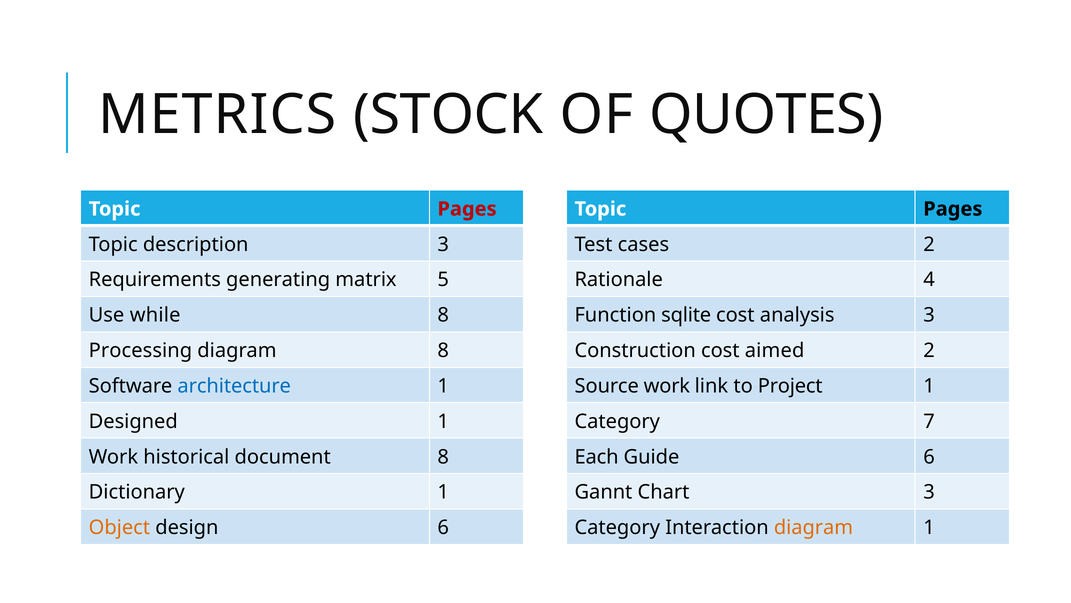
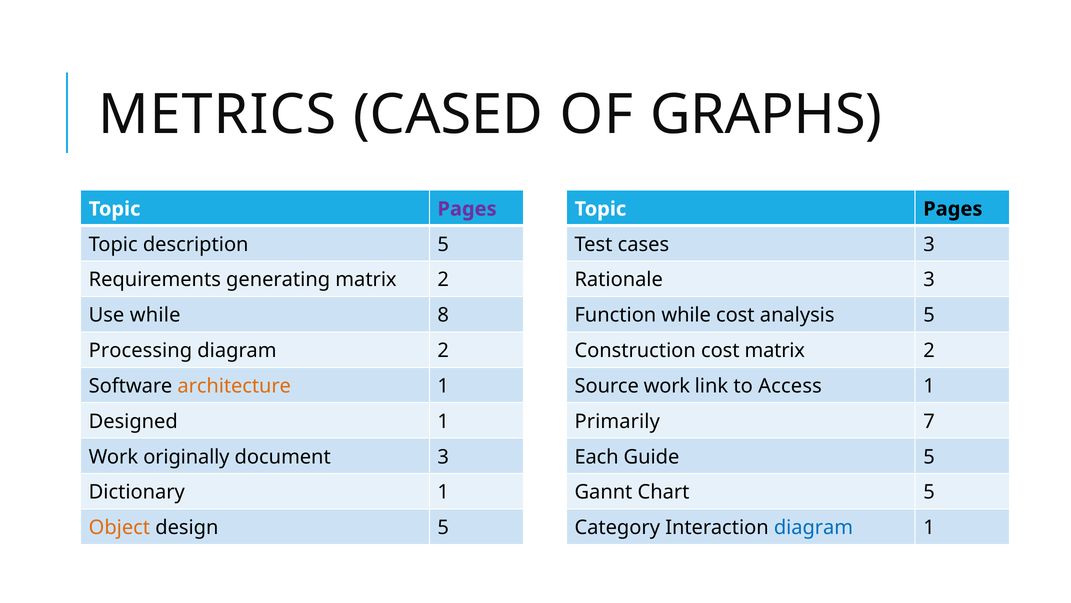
STOCK: STOCK -> CASED
QUOTES: QUOTES -> GRAPHS
Pages at (467, 209) colour: red -> purple
description 3: 3 -> 5
cases 2: 2 -> 3
5 at (443, 280): 5 -> 2
Rationale 4: 4 -> 3
Function sqlite: sqlite -> while
analysis 3: 3 -> 5
diagram 8: 8 -> 2
cost aimed: aimed -> matrix
architecture colour: blue -> orange
Project: Project -> Access
Category at (617, 421): Category -> Primarily
historical: historical -> originally
document 8: 8 -> 3
Guide 6: 6 -> 5
Chart 3: 3 -> 5
design 6: 6 -> 5
diagram at (813, 527) colour: orange -> blue
